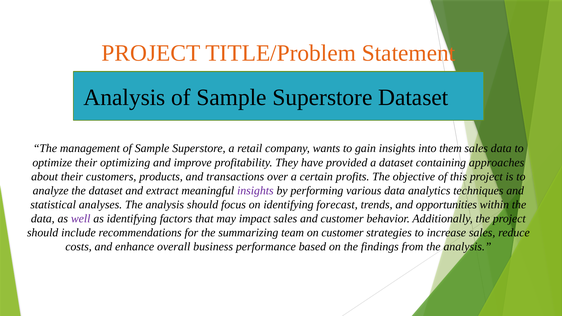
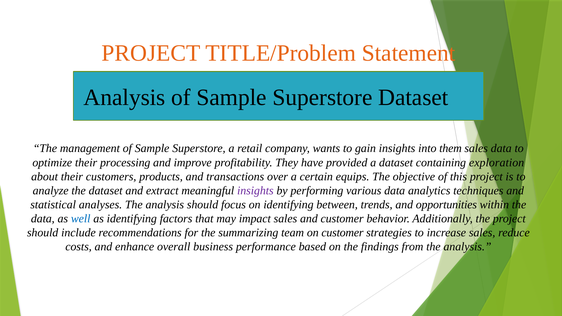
optimizing: optimizing -> processing
approaches: approaches -> exploration
profits: profits -> equips
forecast: forecast -> between
well colour: purple -> blue
